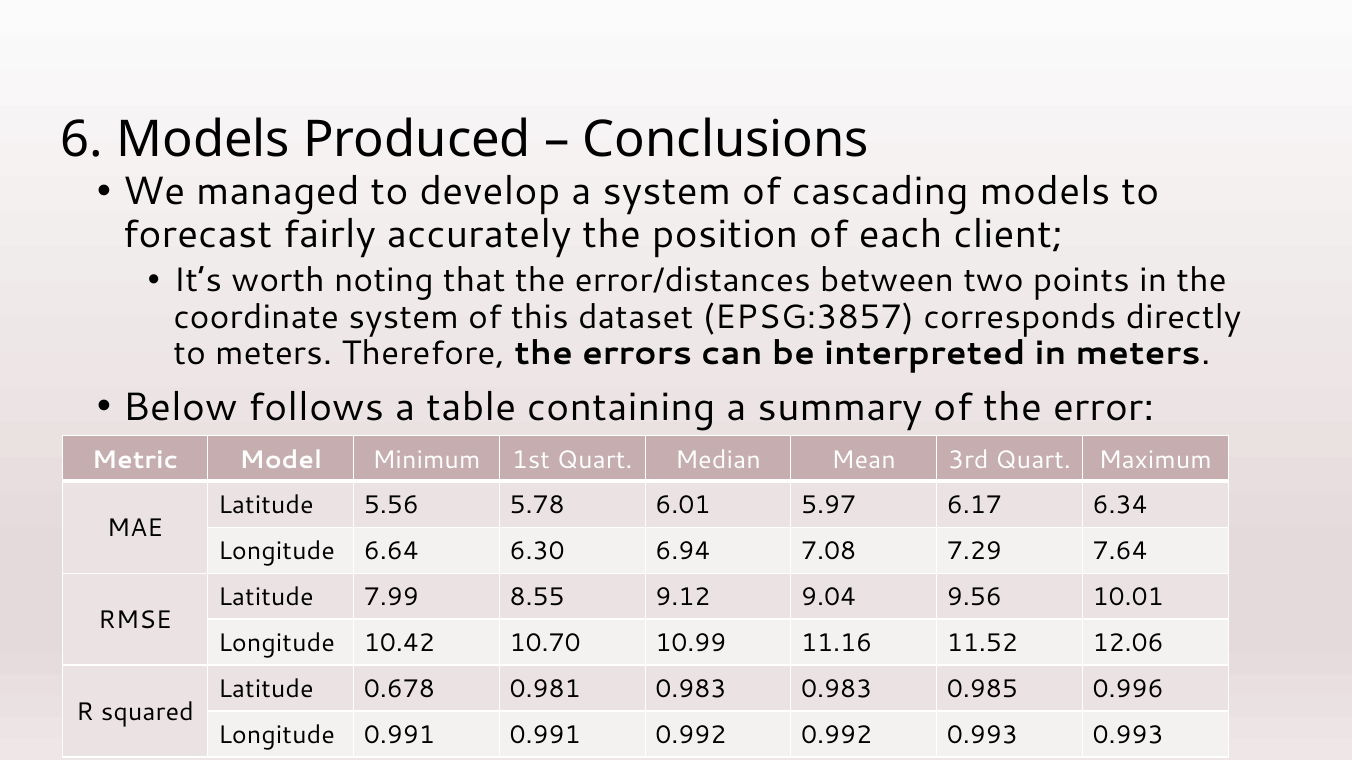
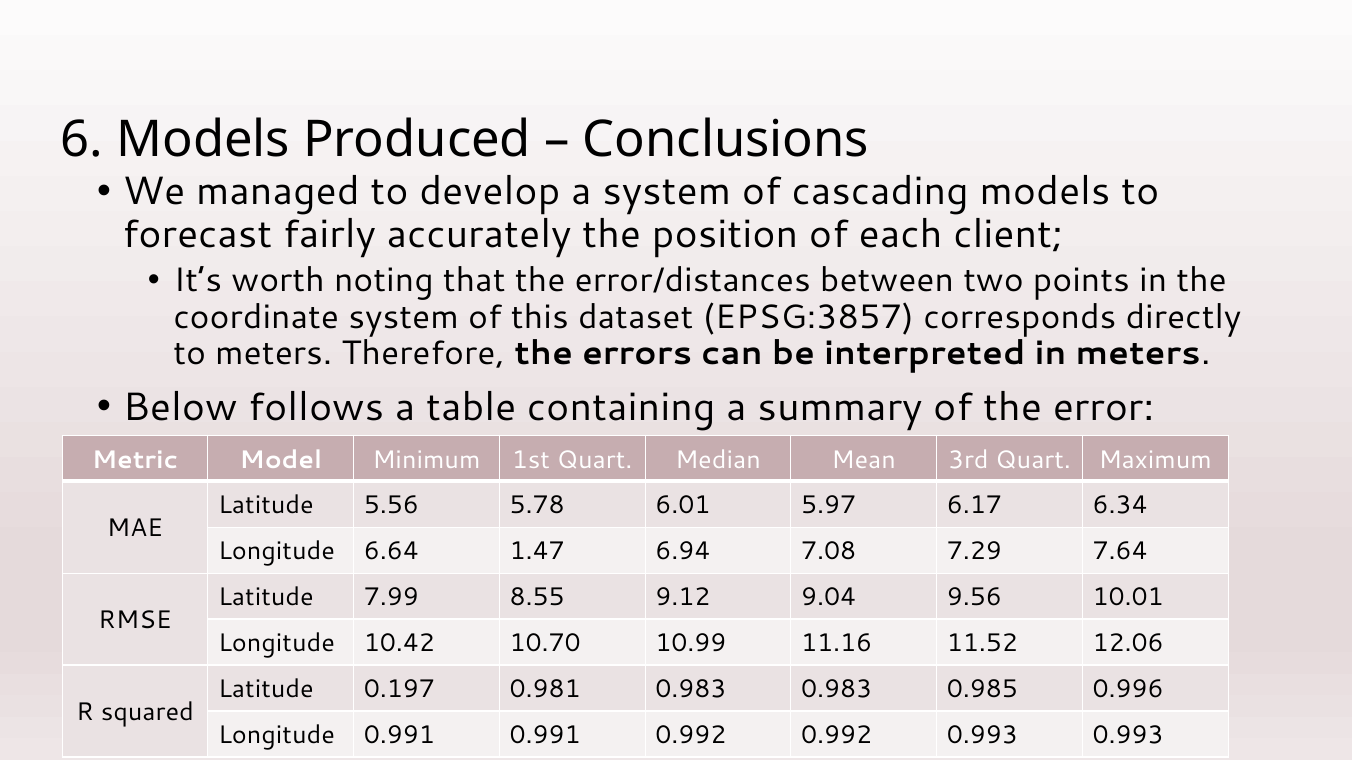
6.30: 6.30 -> 1.47
0.678: 0.678 -> 0.197
